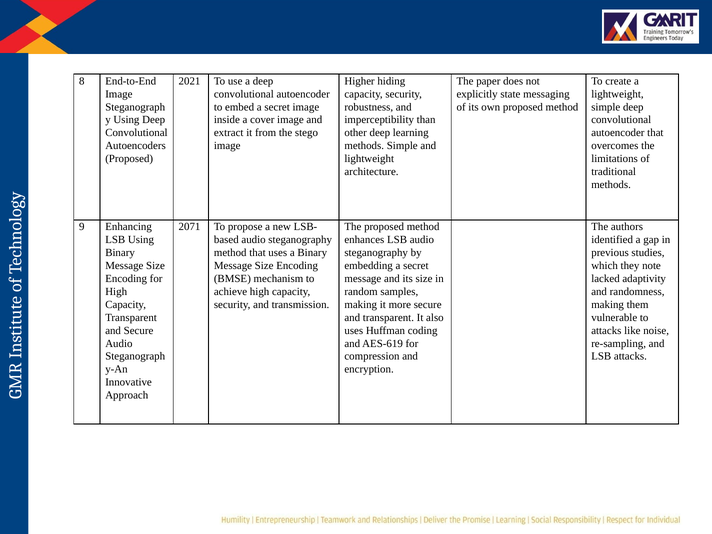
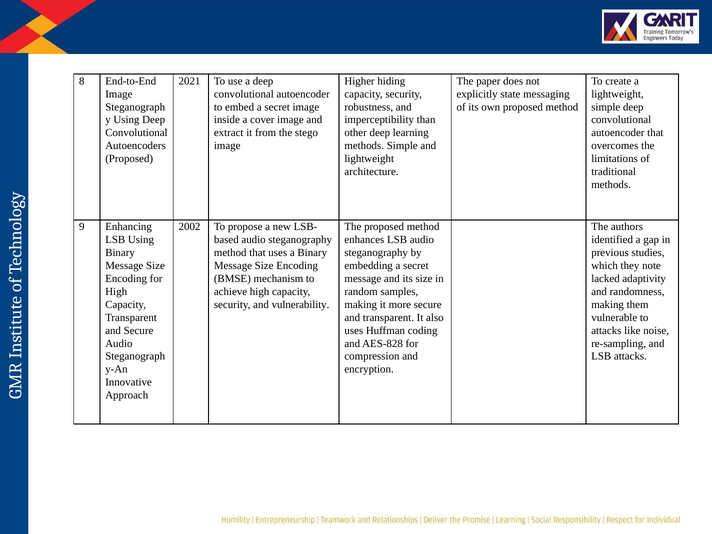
2071: 2071 -> 2002
transmission: transmission -> vulnerability
AES-619: AES-619 -> AES-828
